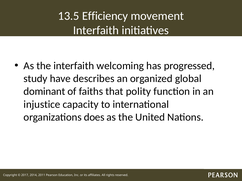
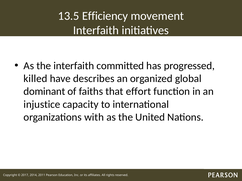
welcoming: welcoming -> committed
study: study -> killed
polity: polity -> effort
does: does -> with
